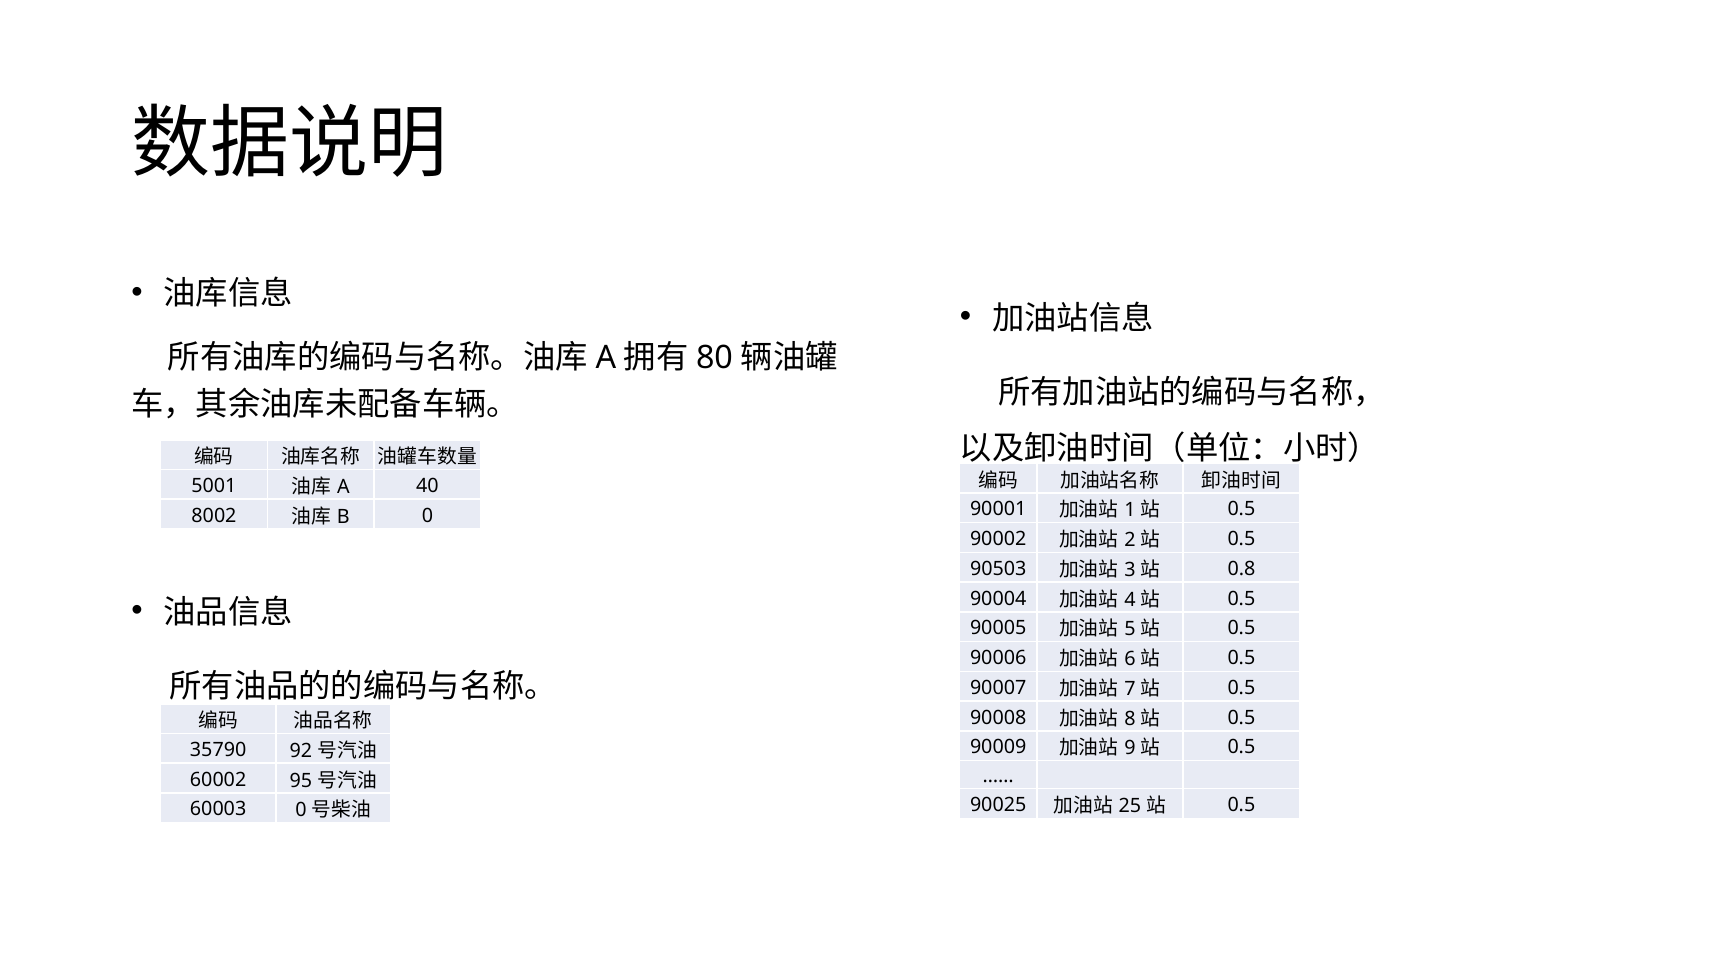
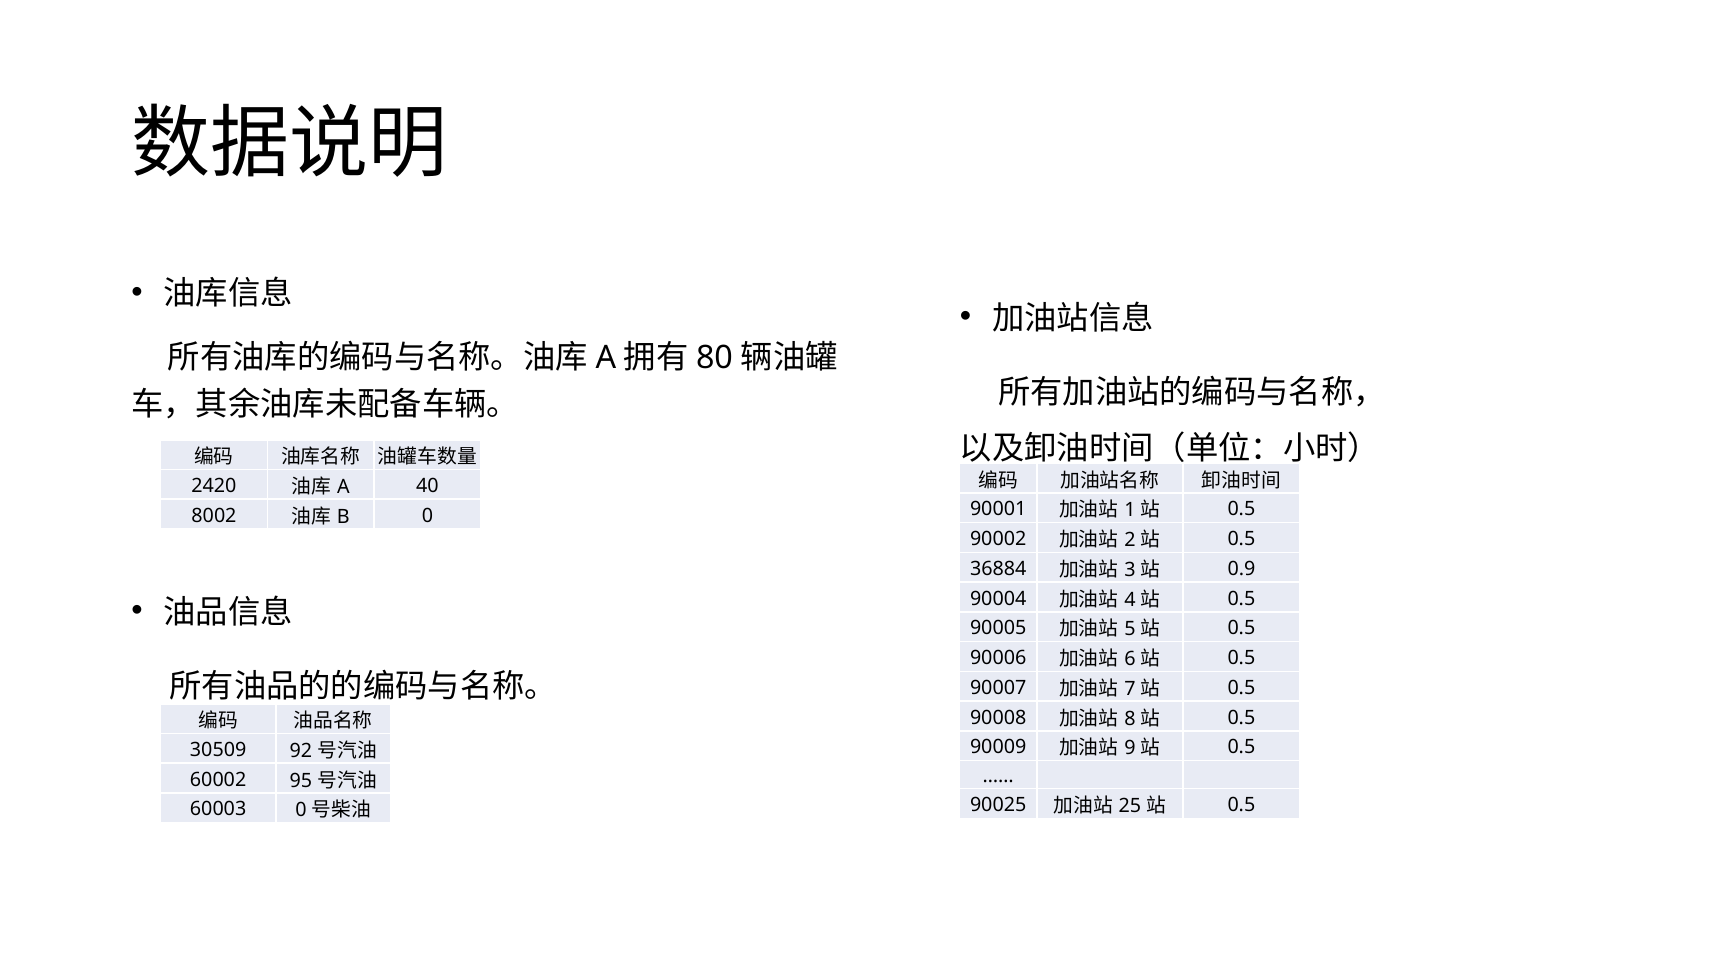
5001: 5001 -> 2420
90503: 90503 -> 36884
0.8: 0.8 -> 0.9
35790: 35790 -> 30509
